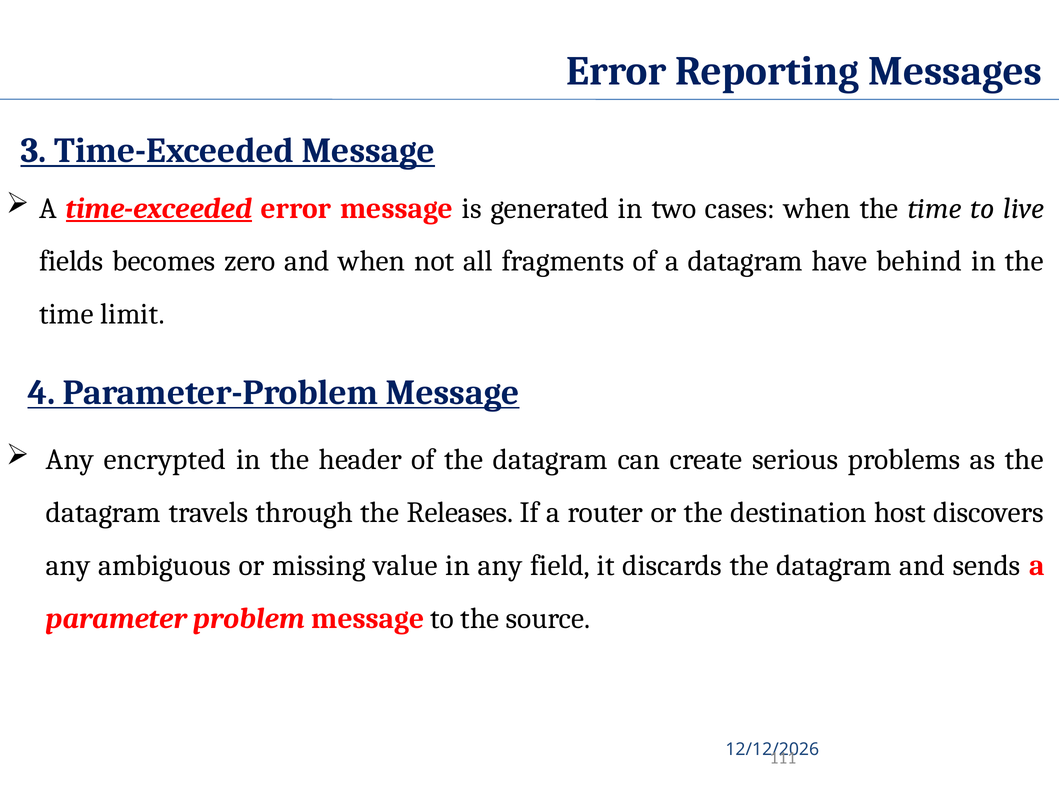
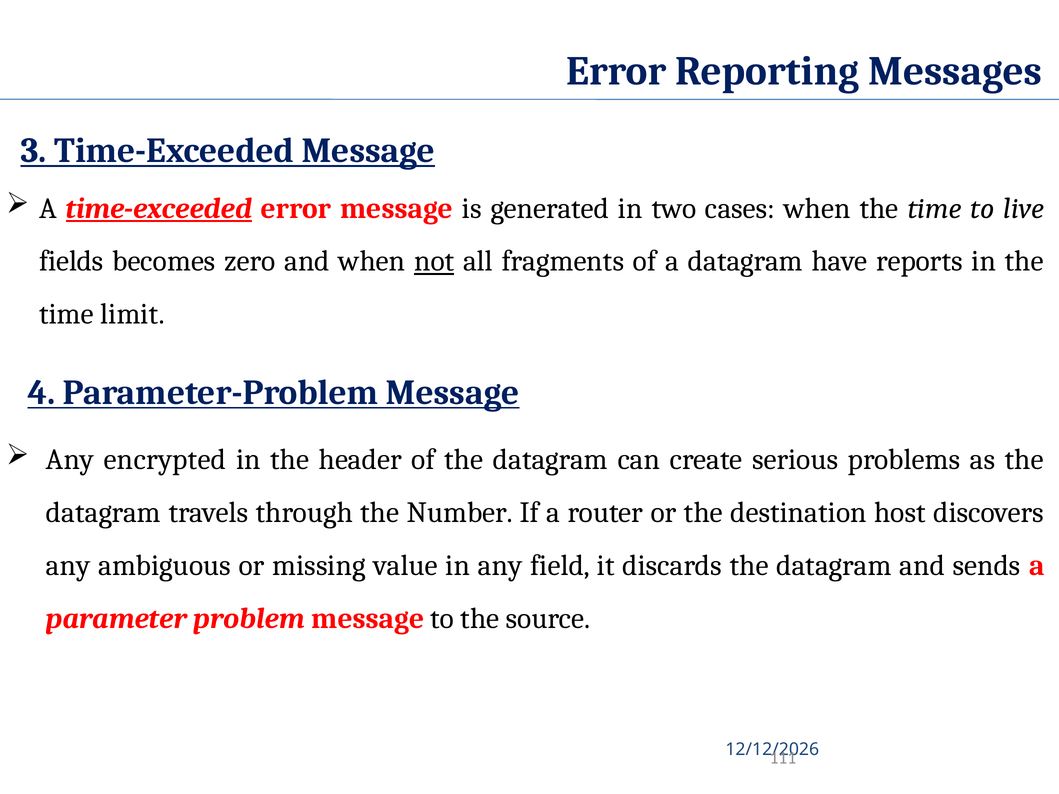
not underline: none -> present
behind: behind -> reports
Releases: Releases -> Number
